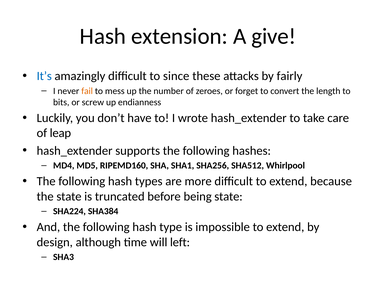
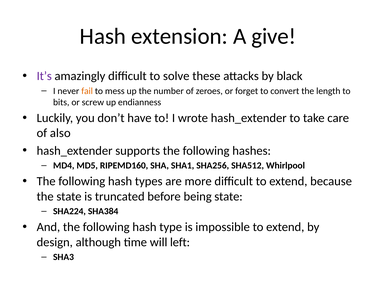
It’s colour: blue -> purple
since: since -> solve
fairly: fairly -> black
leap: leap -> also
